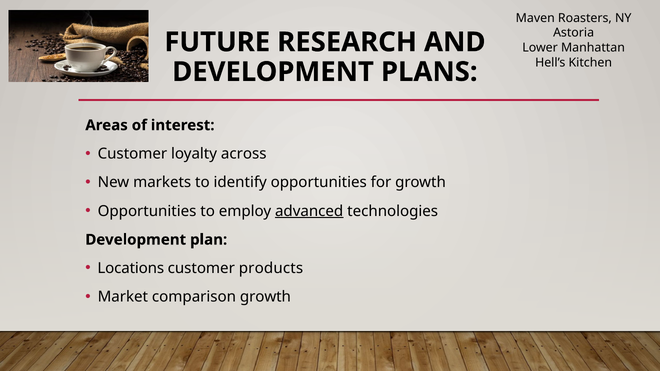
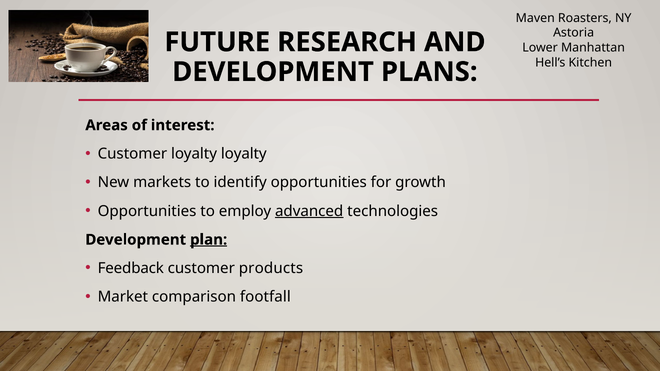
loyalty across: across -> loyalty
plan underline: none -> present
Locations: Locations -> Feedback
comparison growth: growth -> footfall
